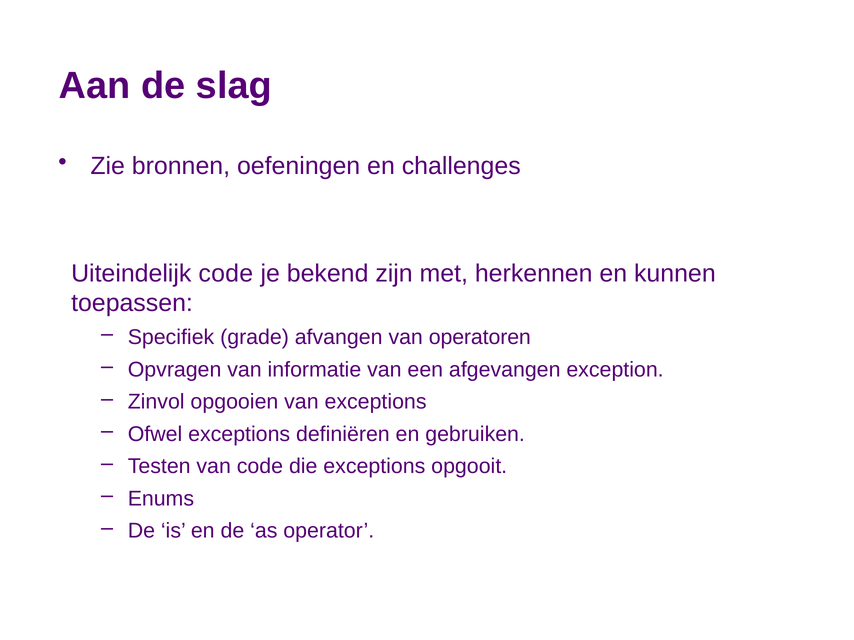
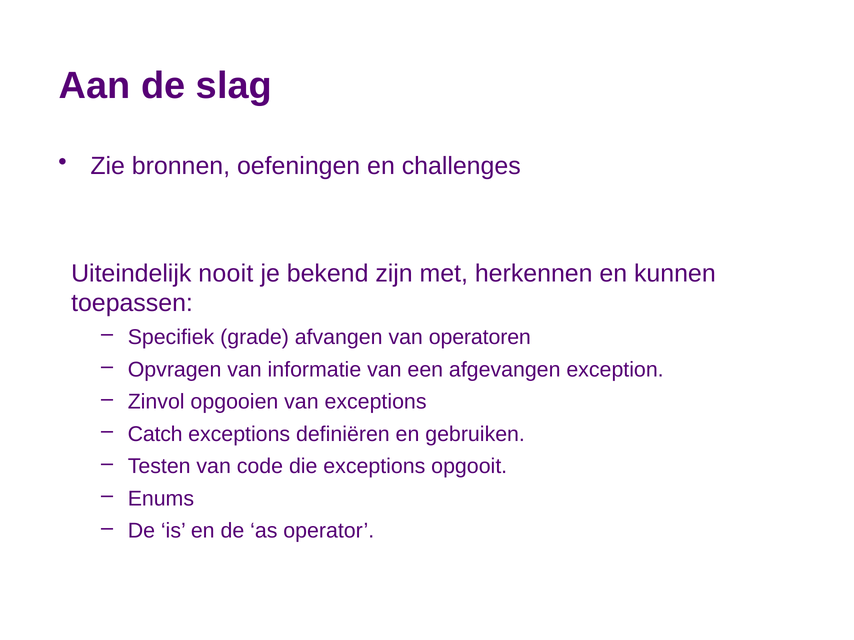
Uiteindelijk code: code -> nooit
Ofwel: Ofwel -> Catch
